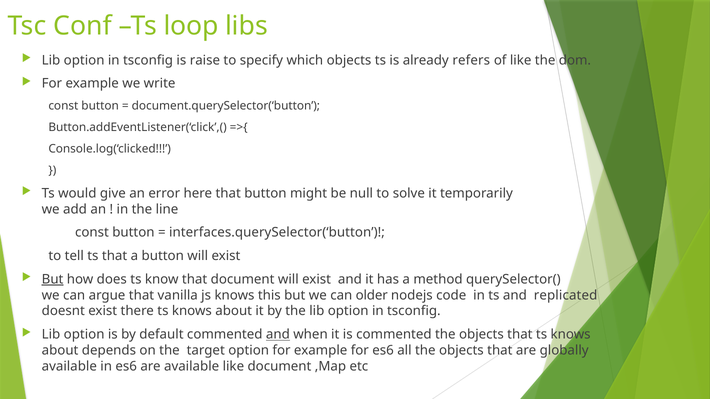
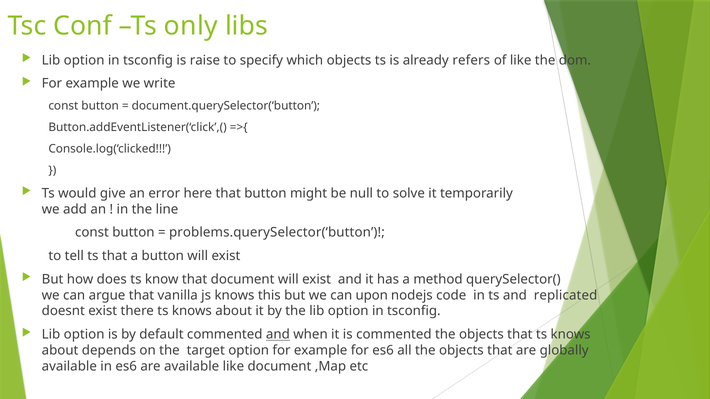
loop: loop -> only
interfaces.querySelector(‘button: interfaces.querySelector(‘button -> problems.querySelector(‘button
But at (53, 279) underline: present -> none
older: older -> upon
